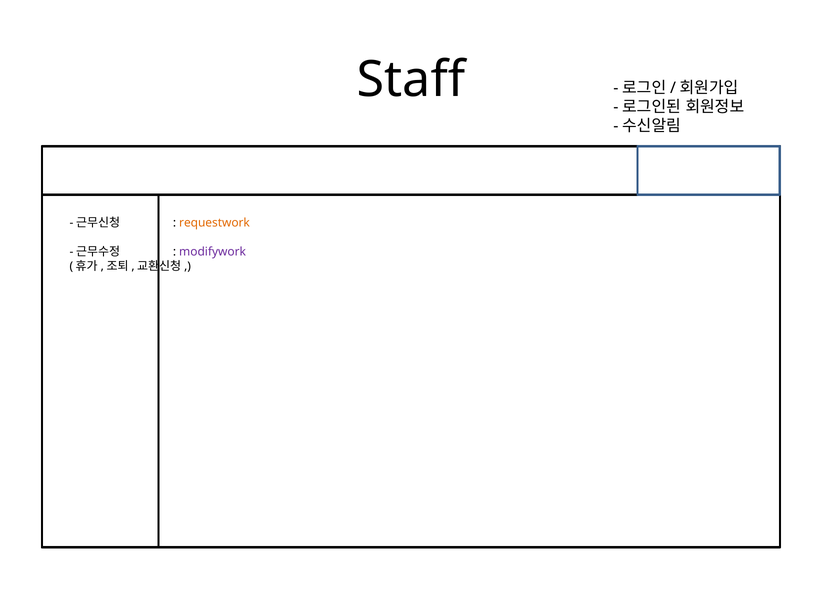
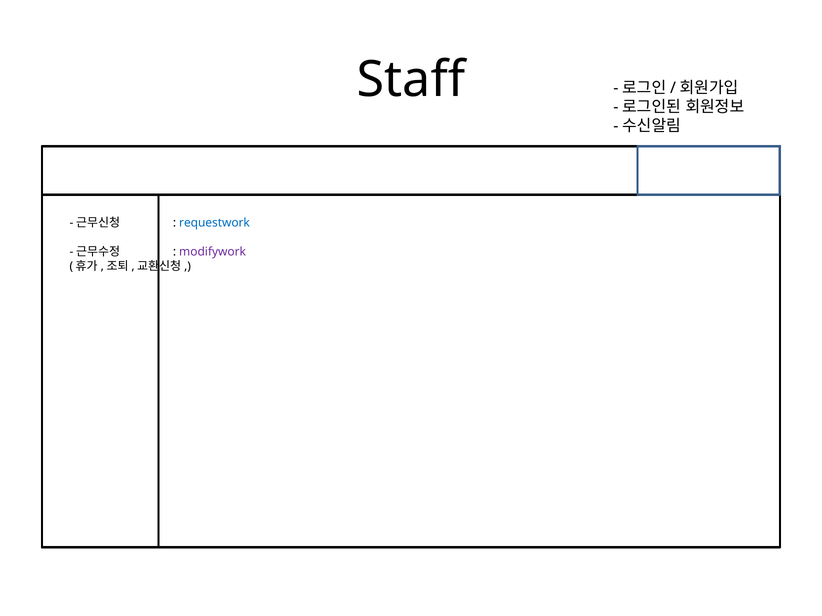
requestwork colour: orange -> blue
